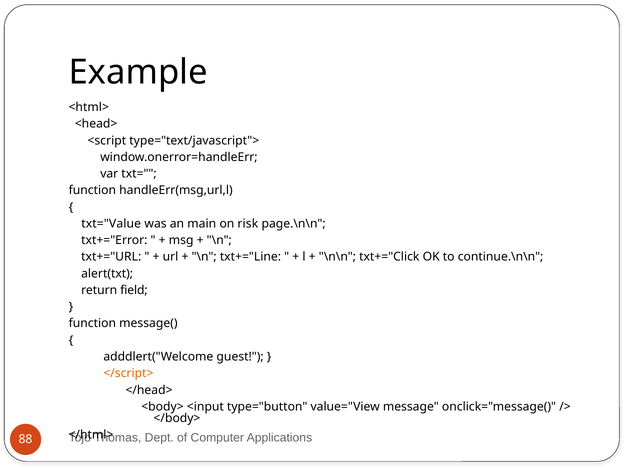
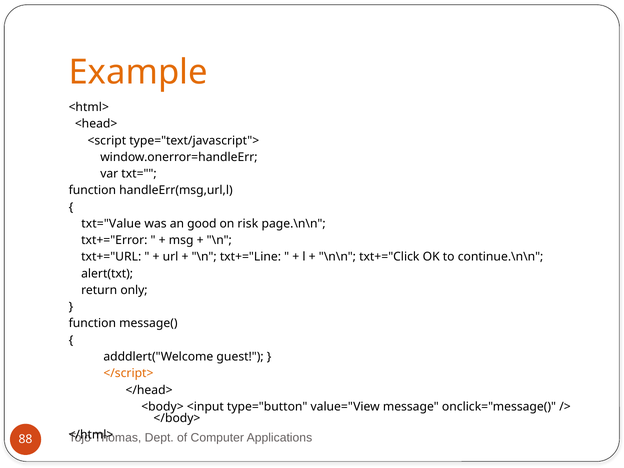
Example colour: black -> orange
main: main -> good
field: field -> only
